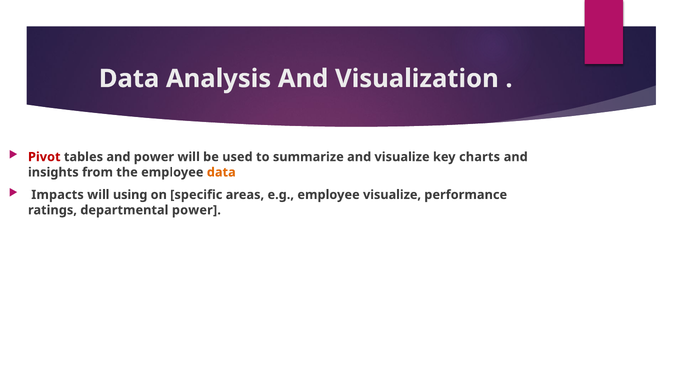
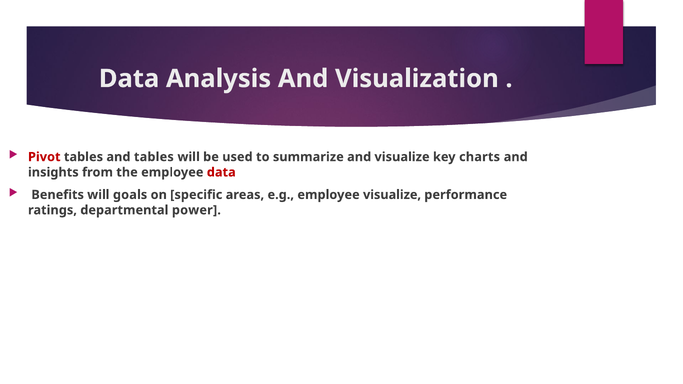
and power: power -> tables
data at (221, 172) colour: orange -> red
Impacts: Impacts -> Benefits
using: using -> goals
